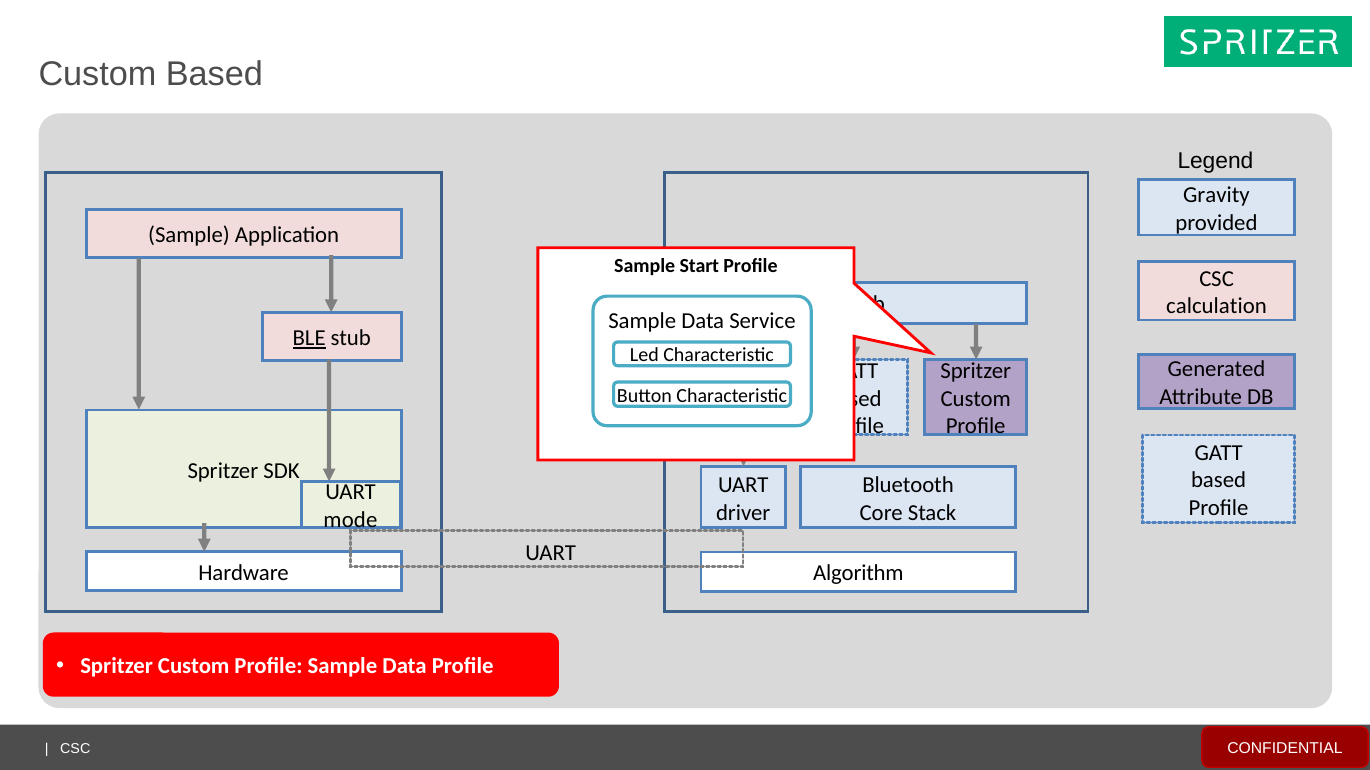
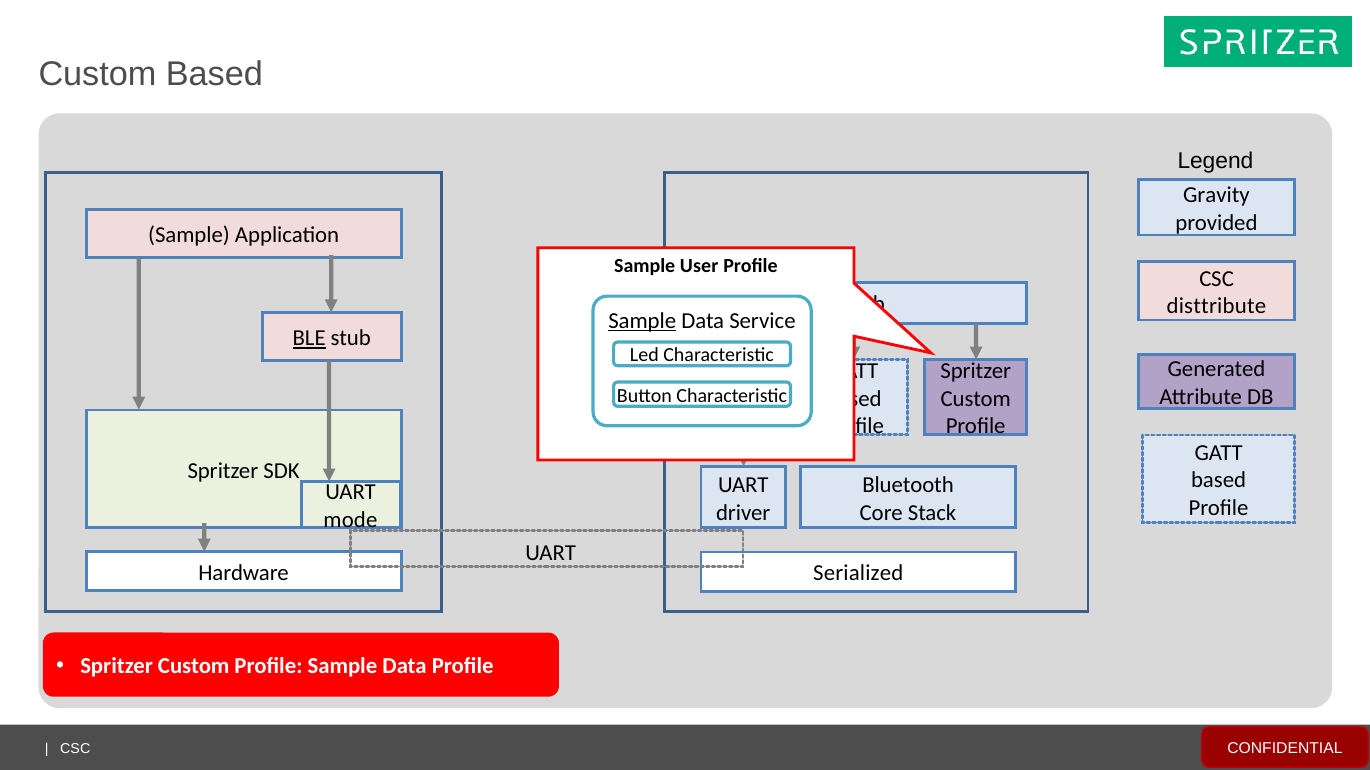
Start: Start -> User
calculation: calculation -> disttribute
Sample at (642, 321) underline: none -> present
Algorithm: Algorithm -> Serialized
